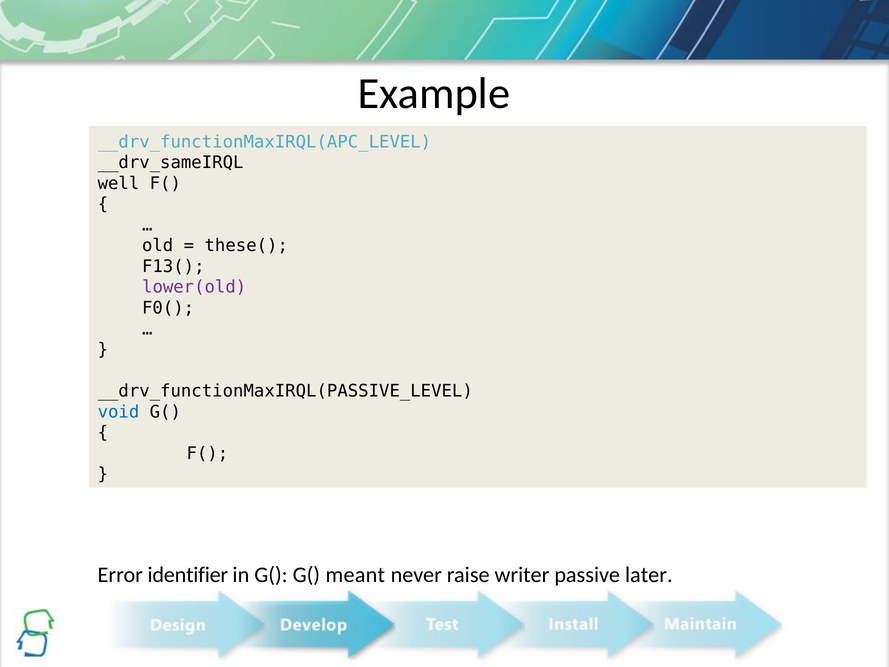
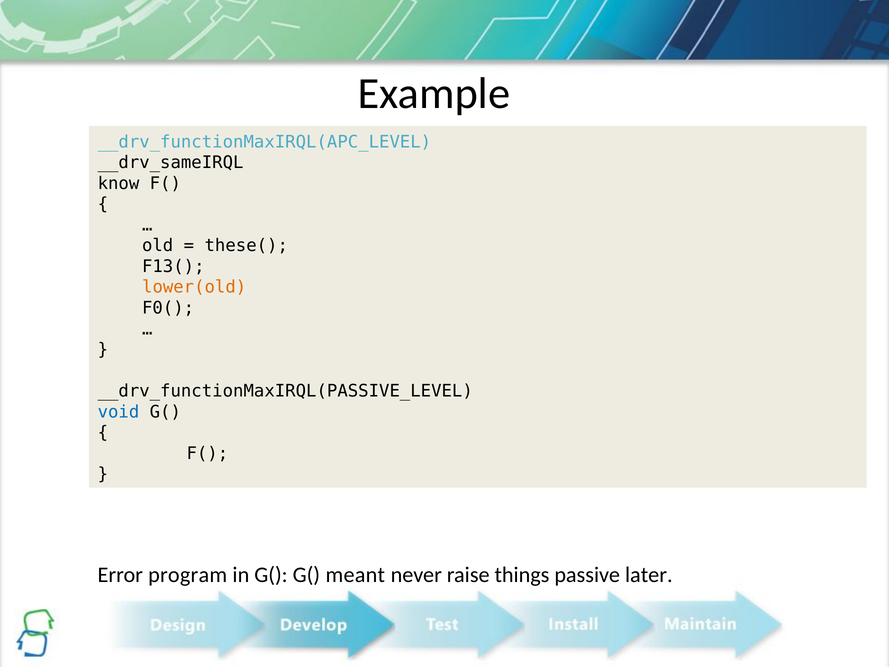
well: well -> know
lower(old colour: purple -> orange
identifier: identifier -> program
writer: writer -> things
